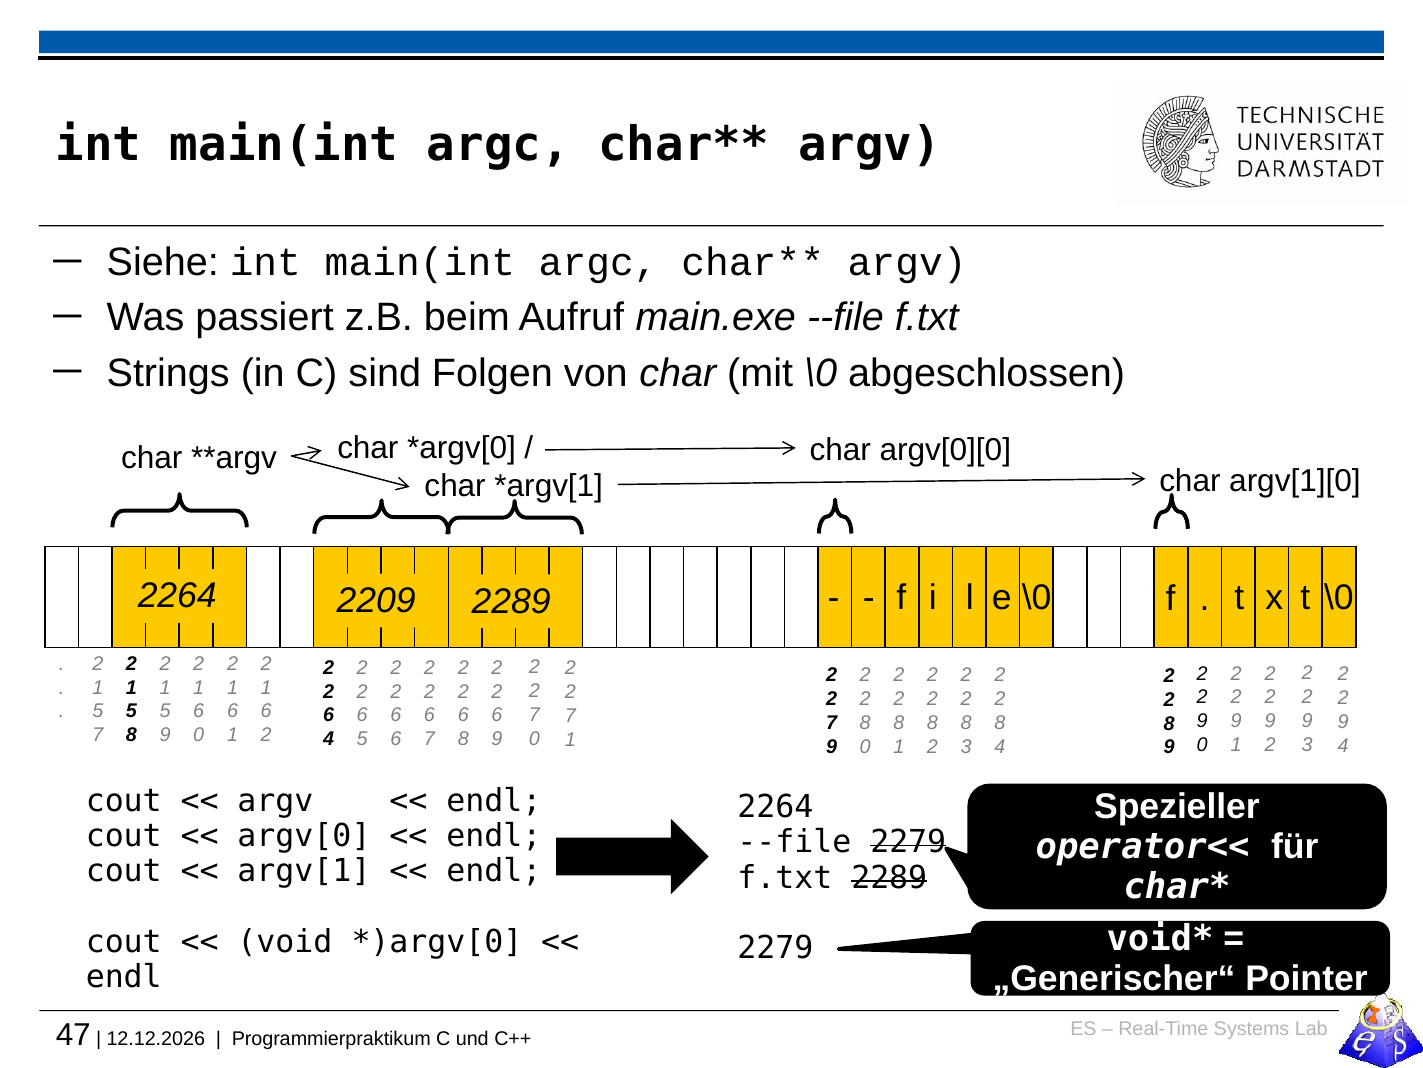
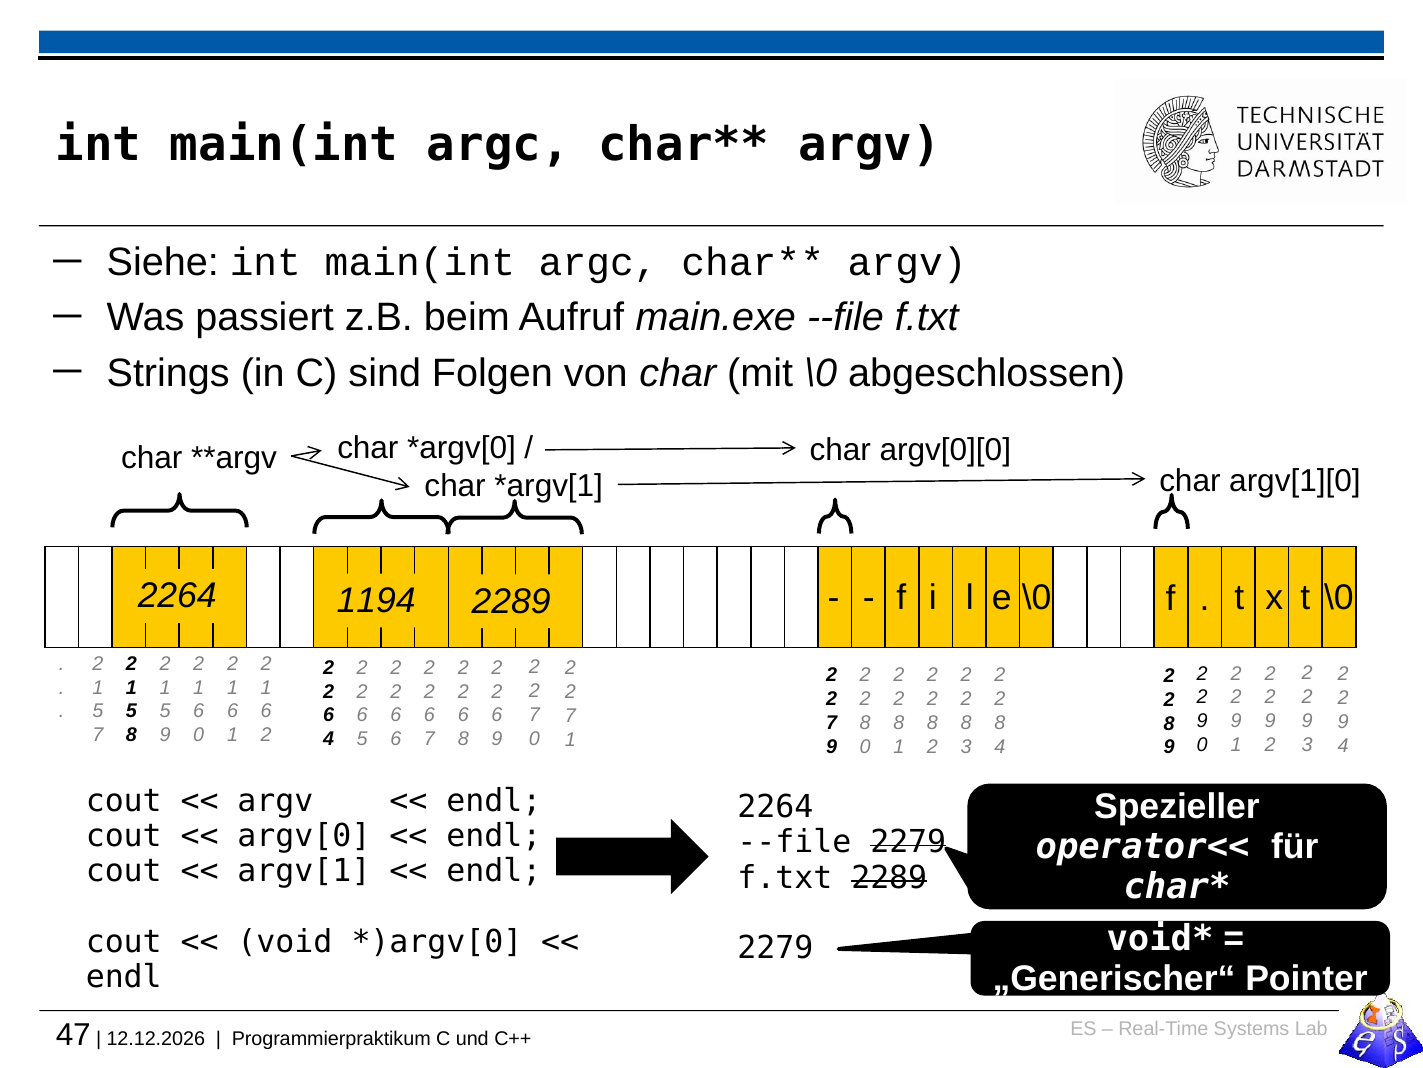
2209: 2209 -> 1194
